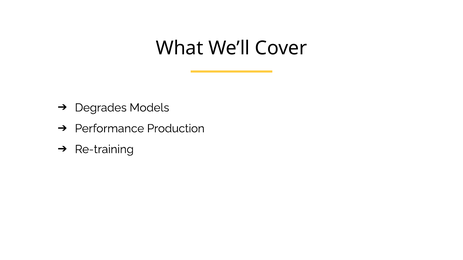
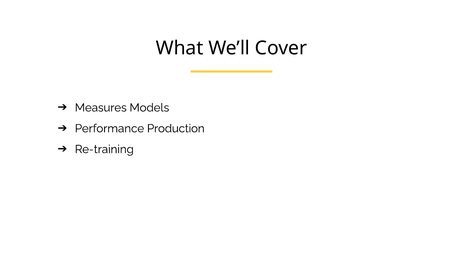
Degrades: Degrades -> Measures
